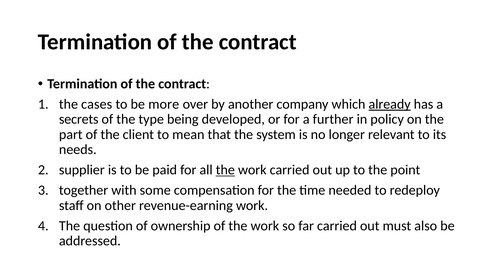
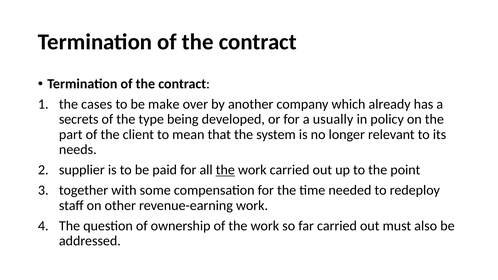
more: more -> make
already underline: present -> none
further: further -> usually
